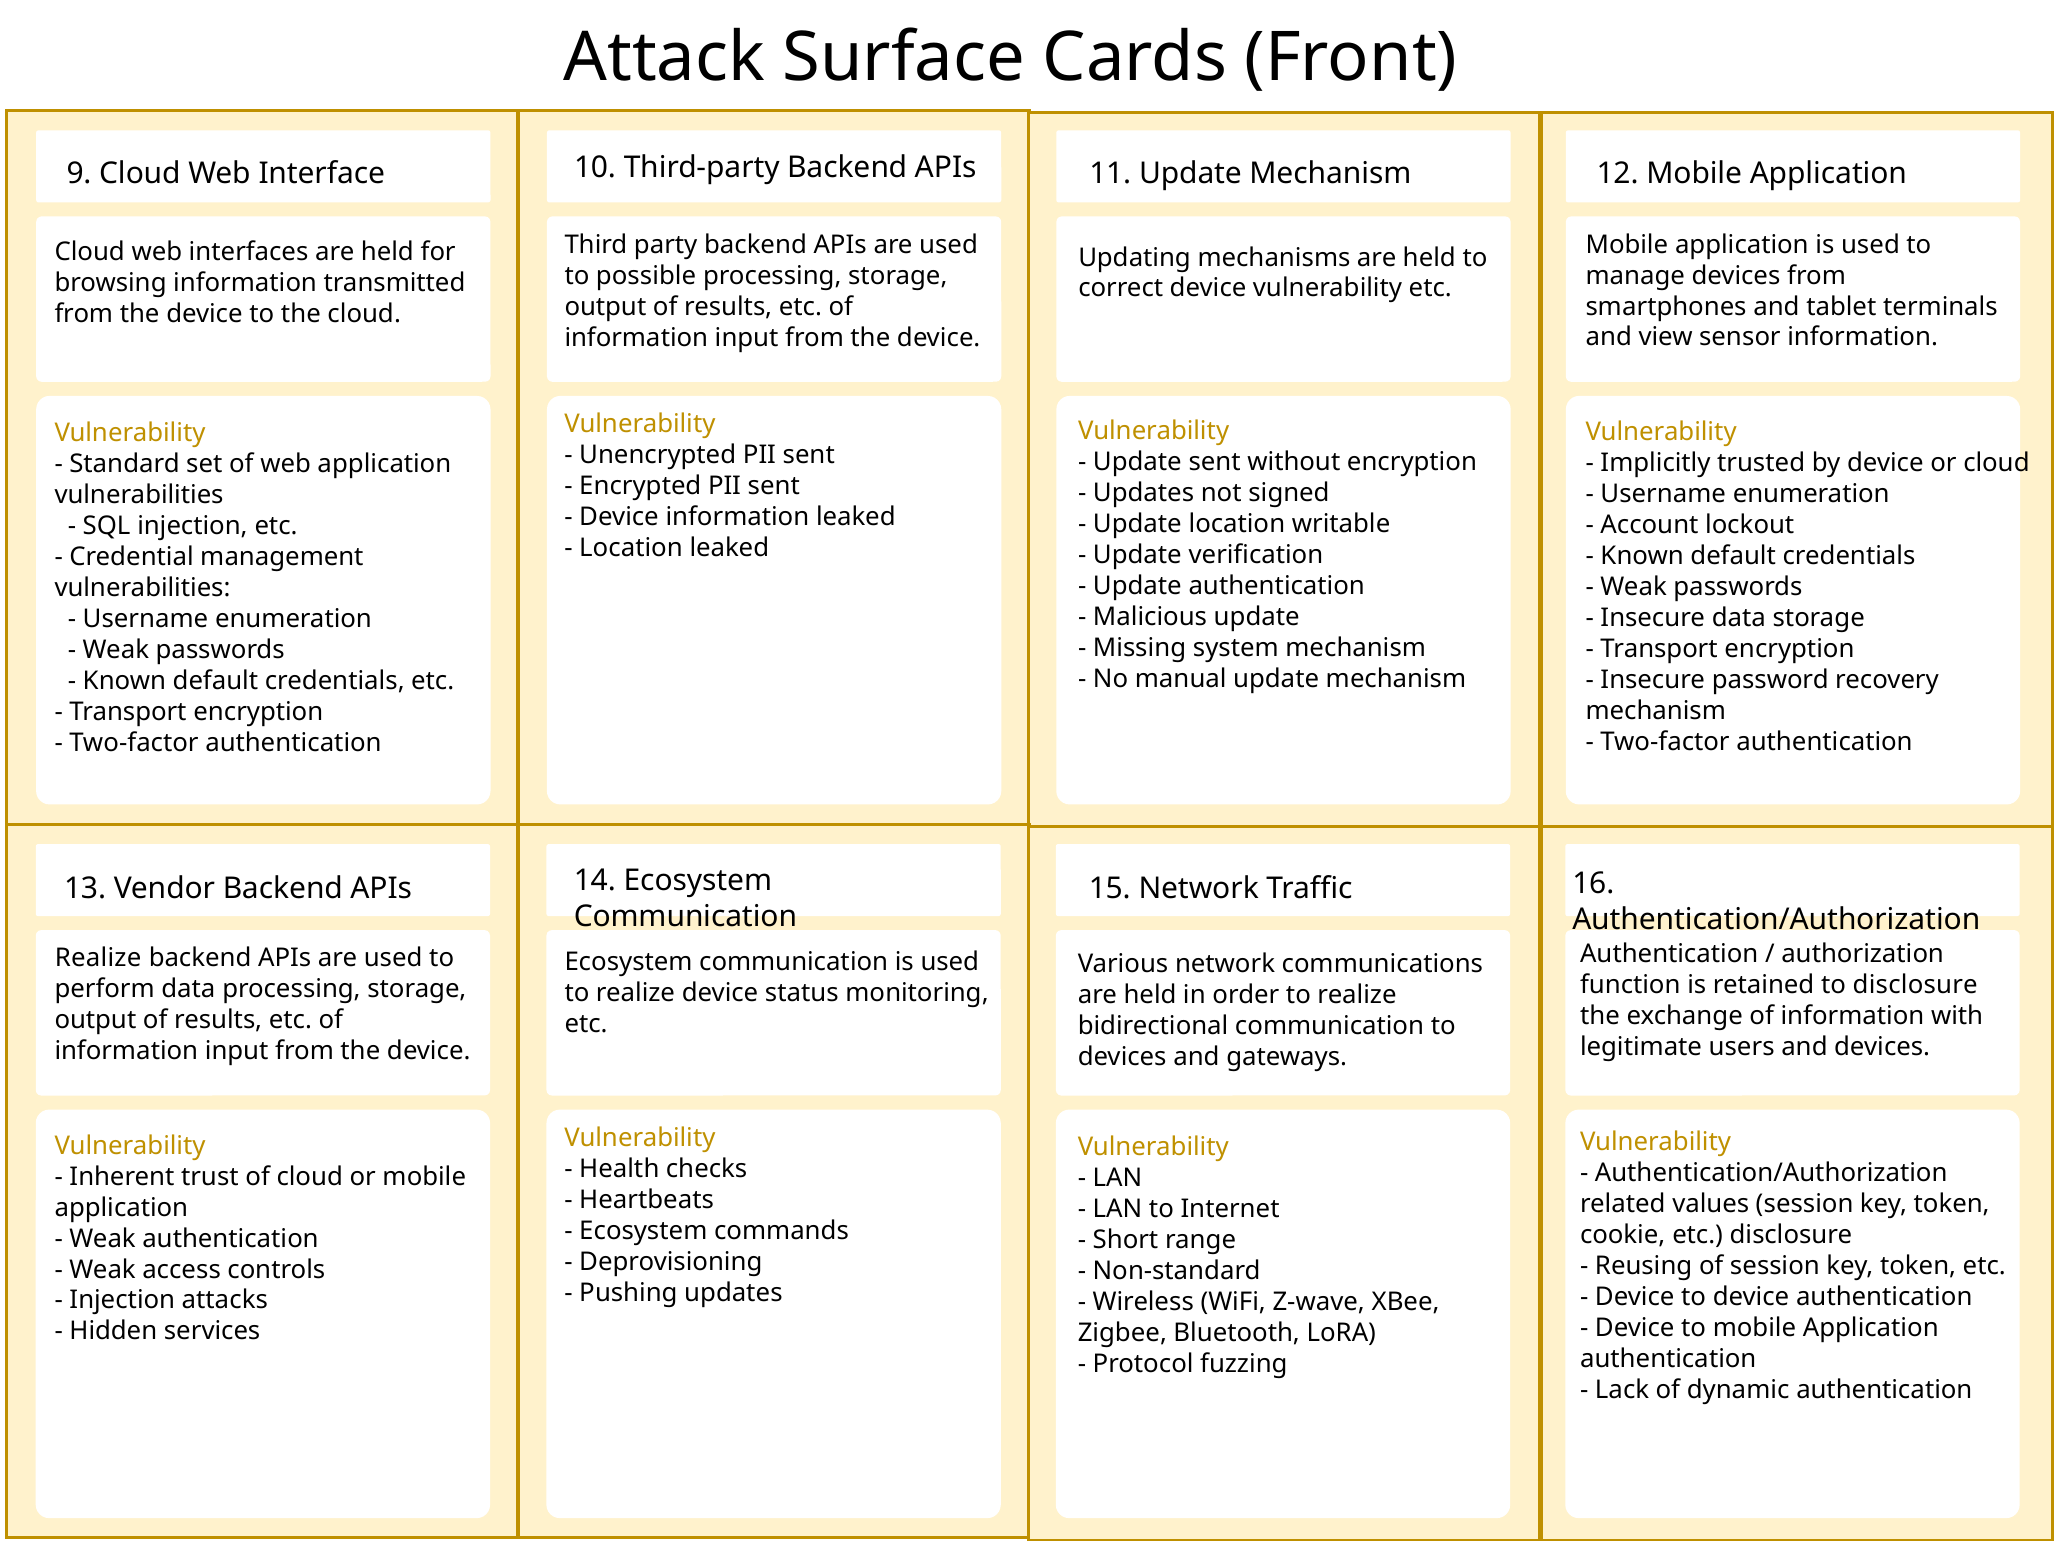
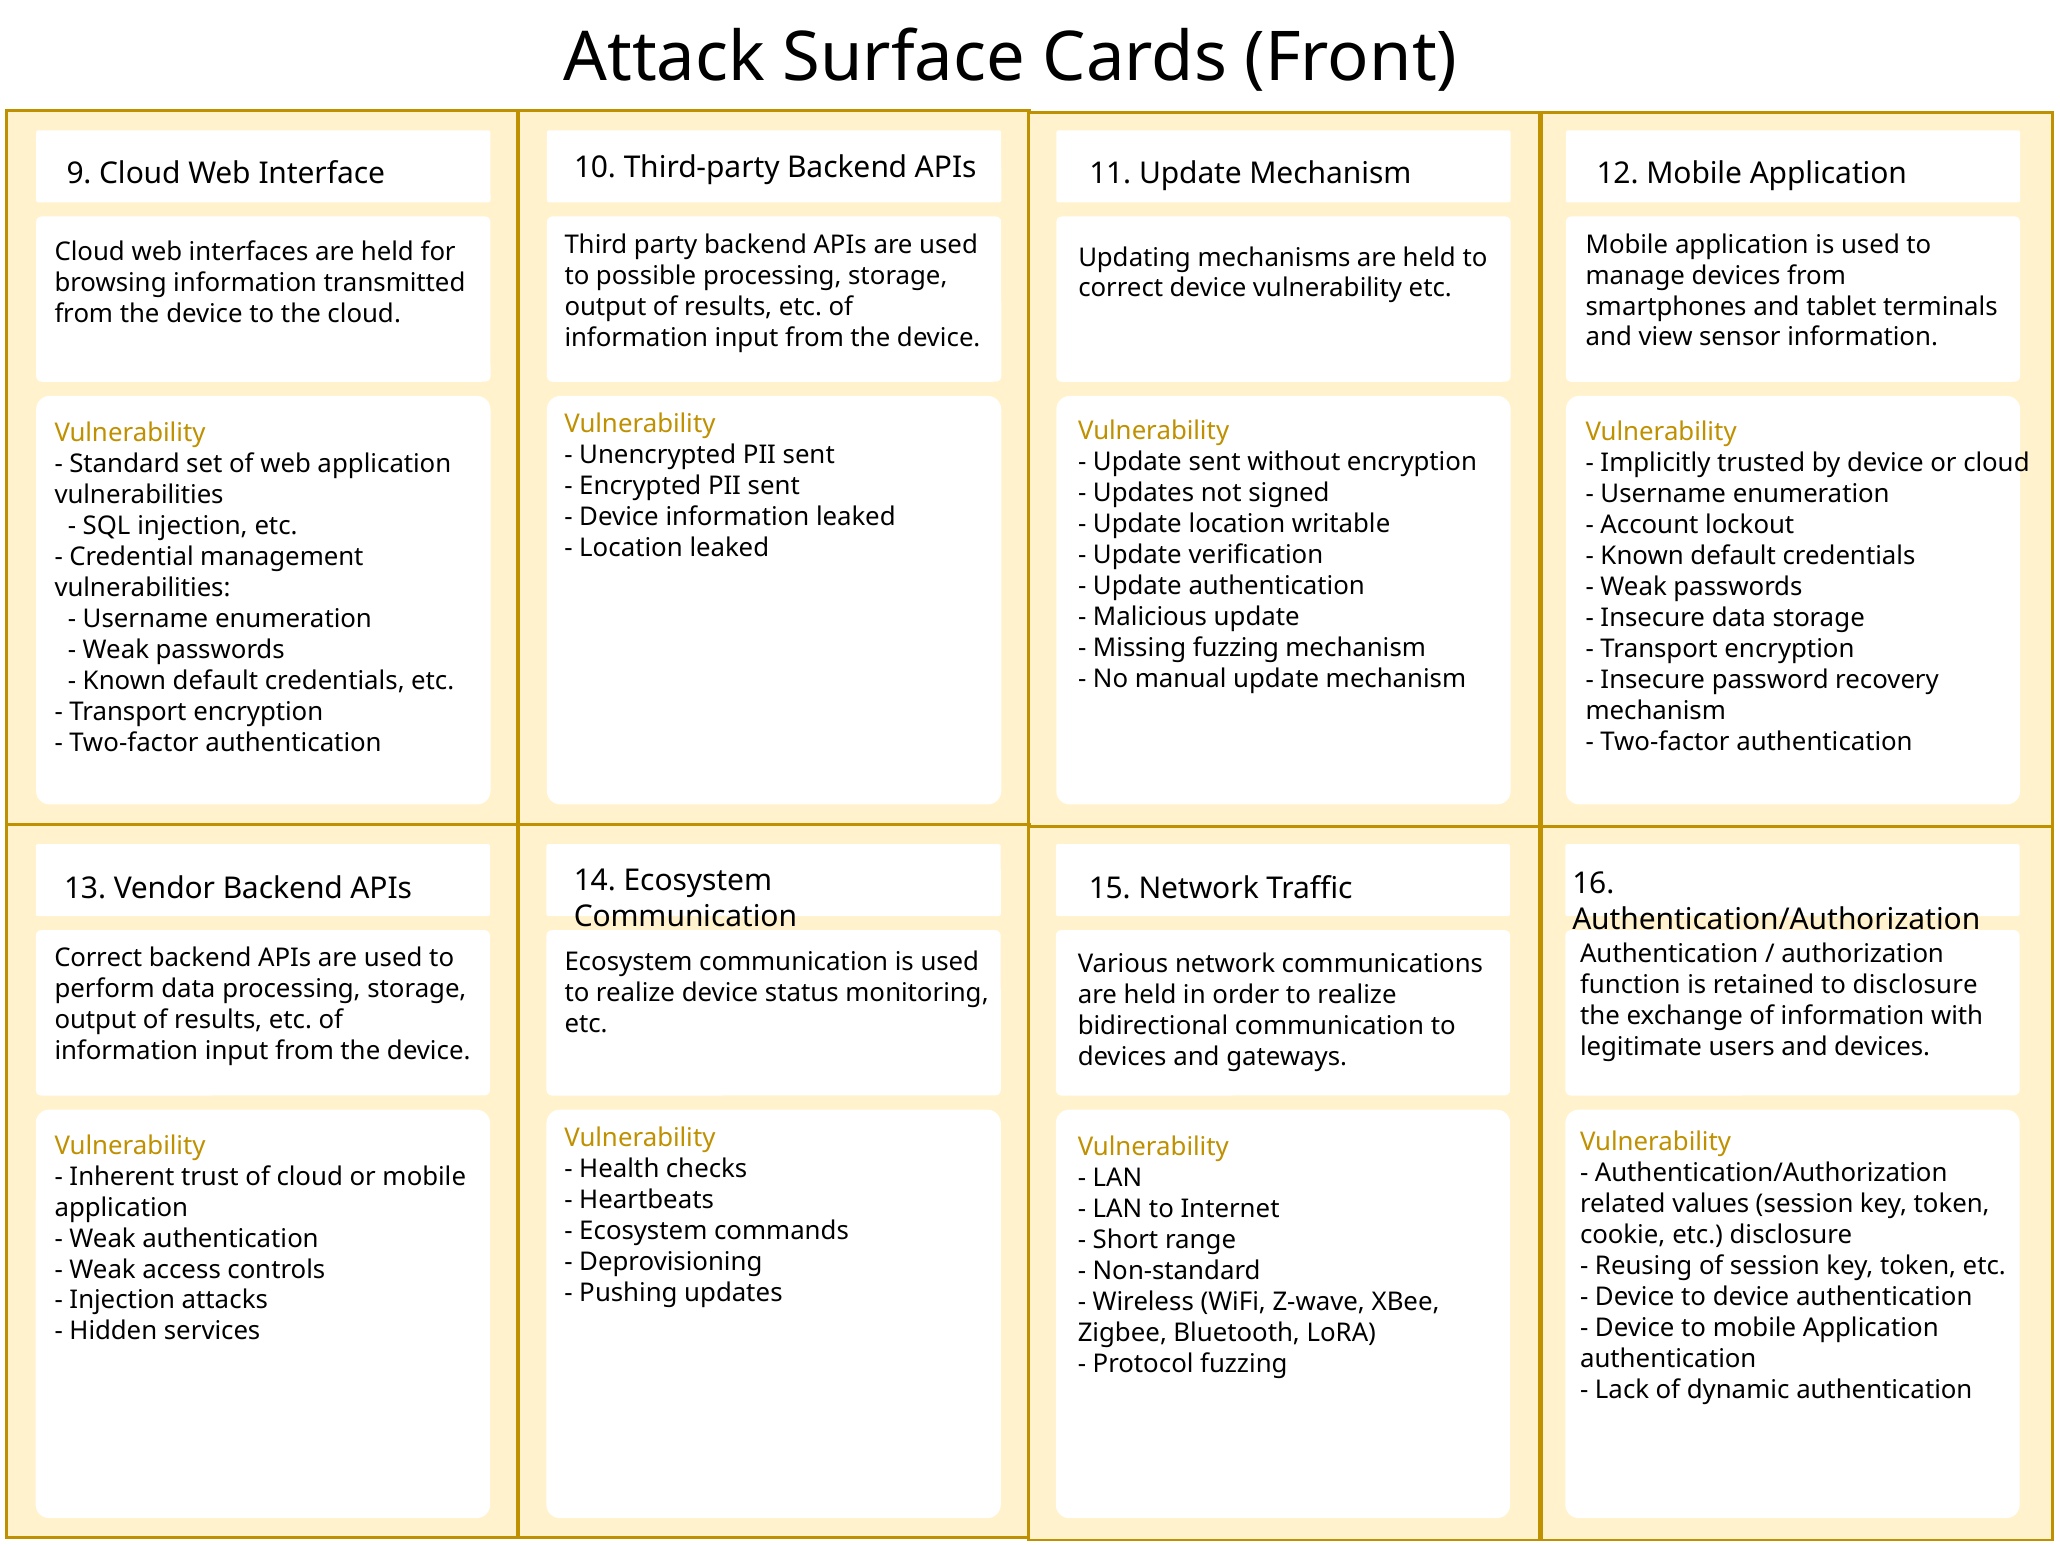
Missing system: system -> fuzzing
Realize at (98, 958): Realize -> Correct
